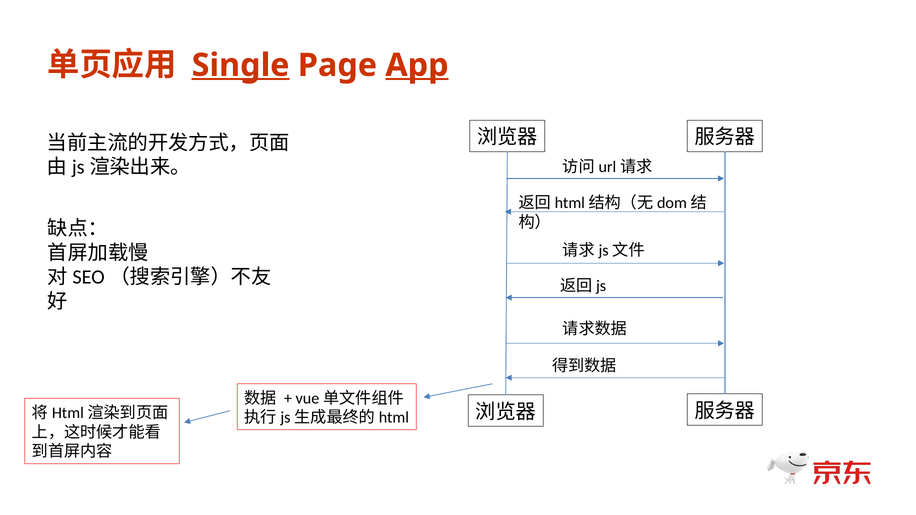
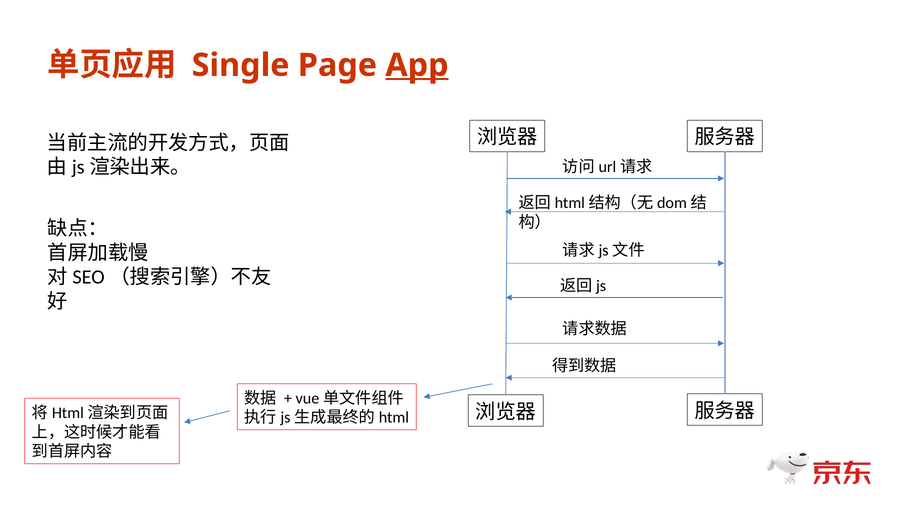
Single underline: present -> none
